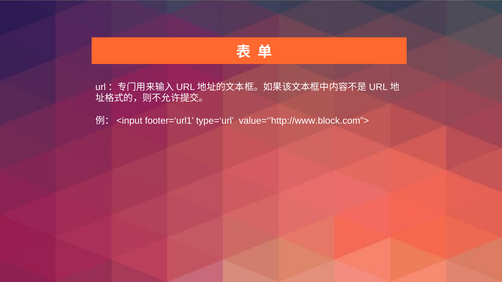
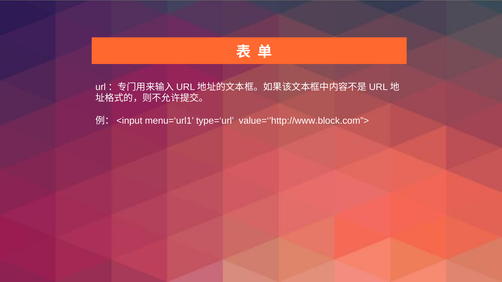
footer=‘url1: footer=‘url1 -> menu=‘url1
